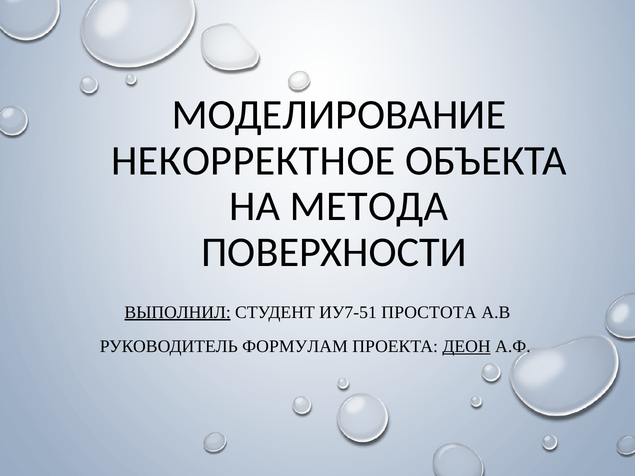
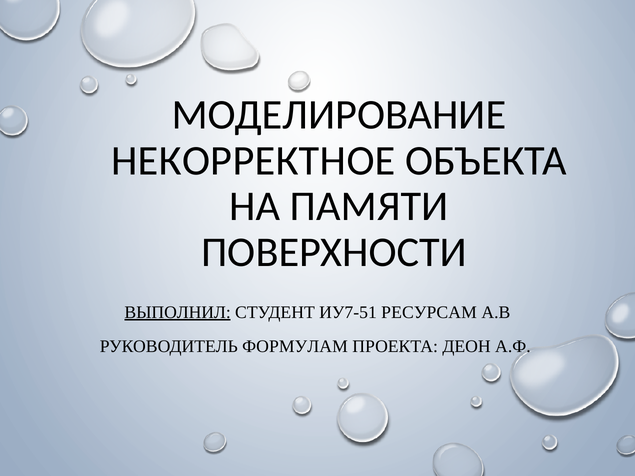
МЕТОДА: МЕТОДА -> ПАМЯТИ
ПРОСТОТА: ПРОСТОТА -> РЕСУРСАМ
ДЕОН underline: present -> none
